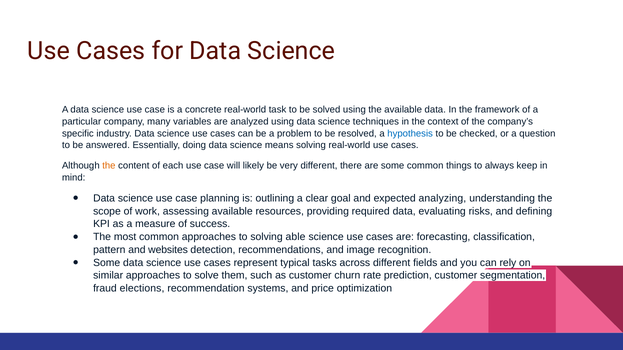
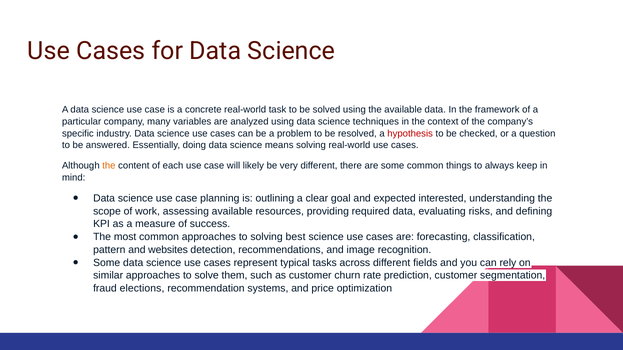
hypothesis colour: blue -> red
analyzing: analyzing -> interested
able: able -> best
